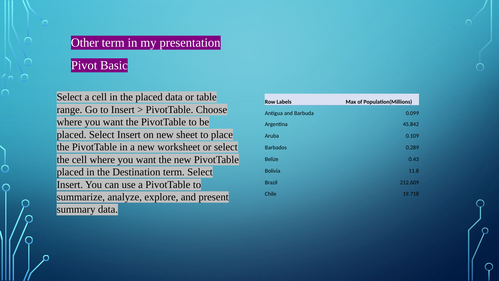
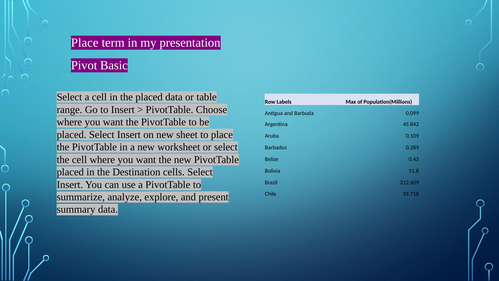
Other at (85, 43): Other -> Place
Destination term: term -> cells
